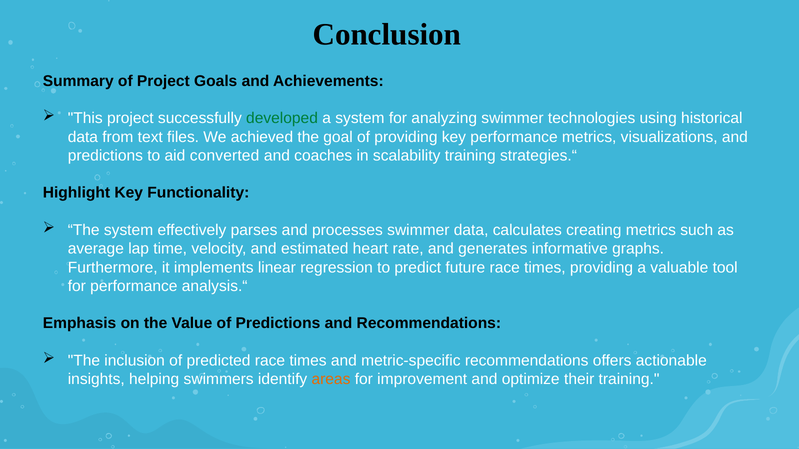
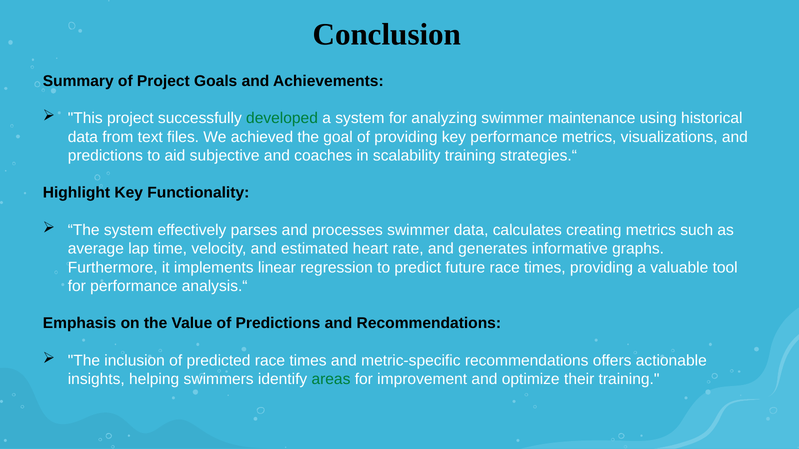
technologies: technologies -> maintenance
converted: converted -> subjective
areas colour: orange -> green
